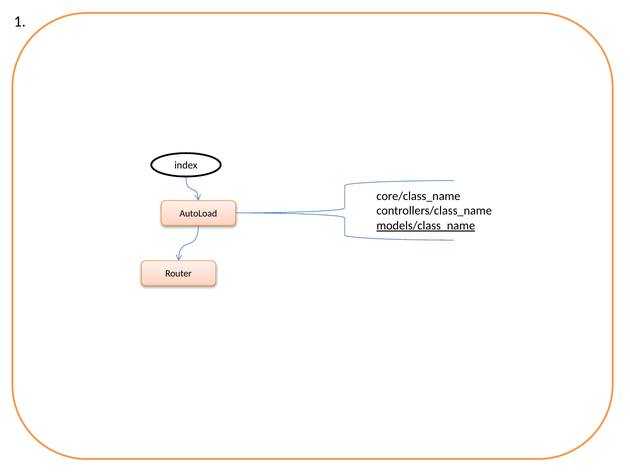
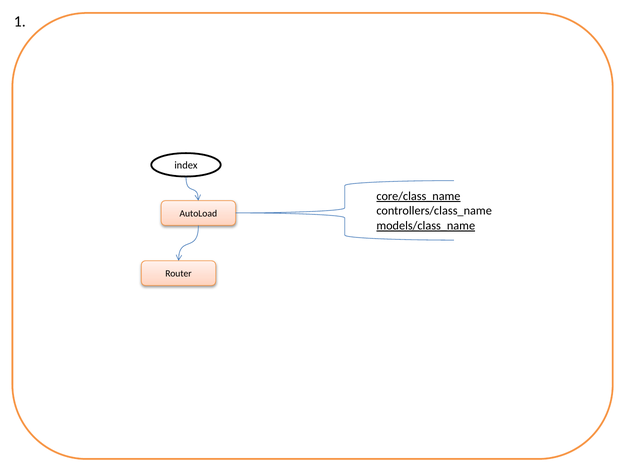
core/class_name underline: none -> present
